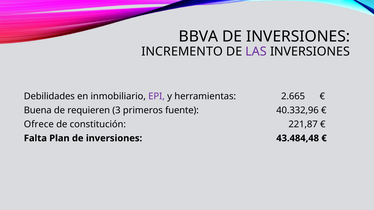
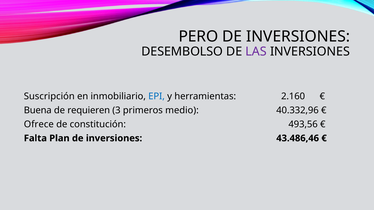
BBVA: BBVA -> PERO
INCREMENTO: INCREMENTO -> DESEMBOLSO
Debilidades: Debilidades -> Suscripción
EPI colour: purple -> blue
2.665: 2.665 -> 2.160
fuente: fuente -> medio
221,87: 221,87 -> 493,56
43.484,48: 43.484,48 -> 43.486,46
